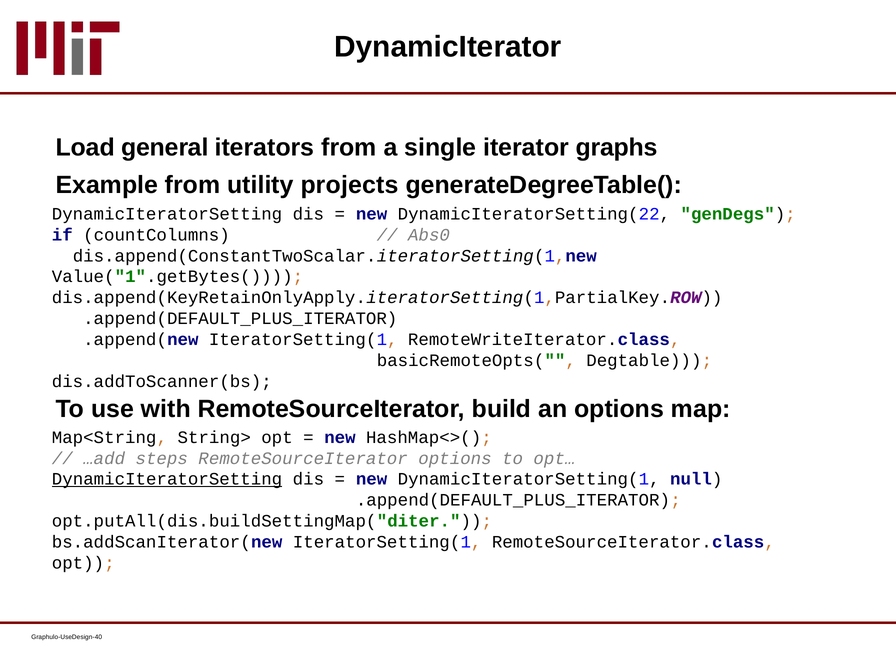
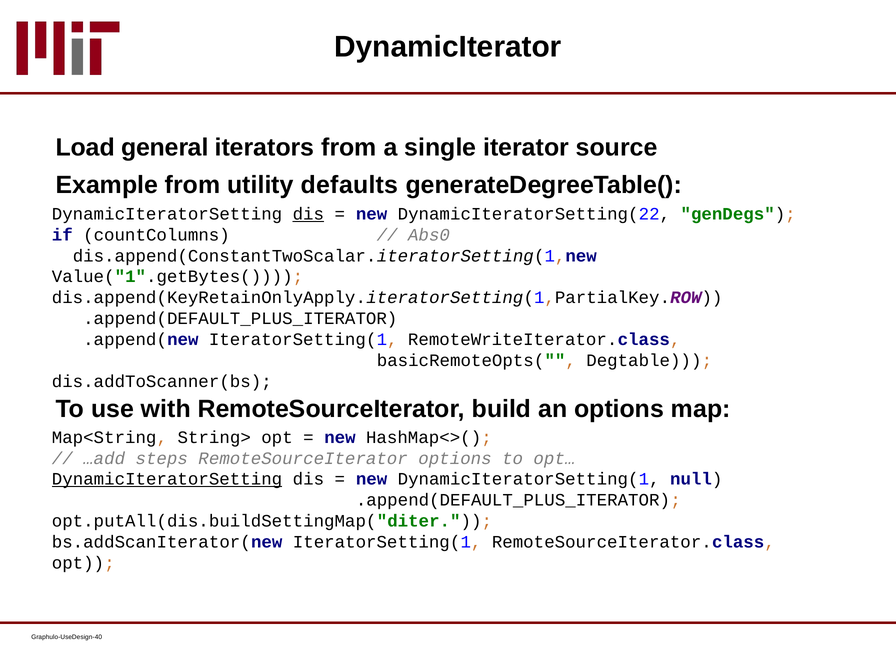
graphs: graphs -> source
projects: projects -> defaults
dis at (308, 214) underline: none -> present
